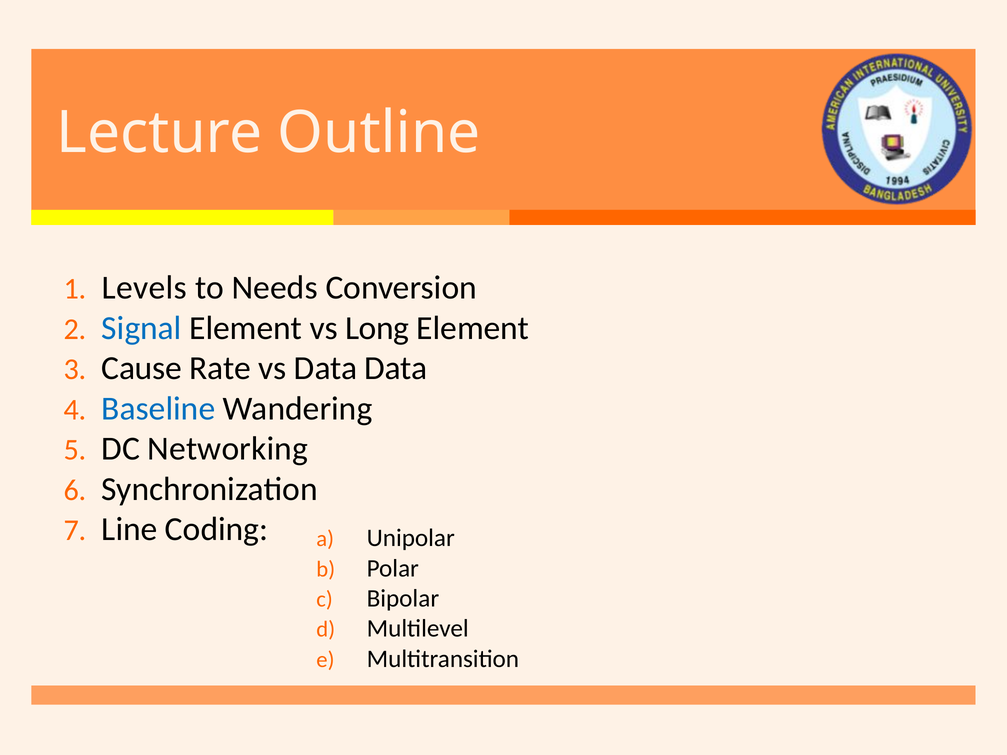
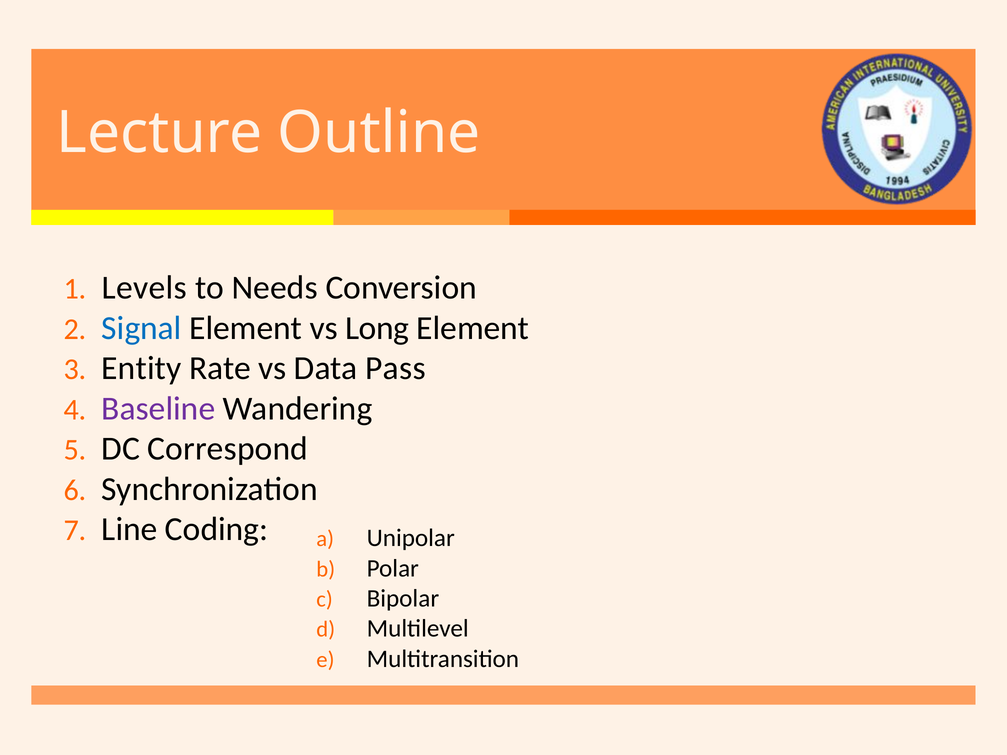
Cause: Cause -> Entity
Data Data: Data -> Pass
Baseline colour: blue -> purple
Networking: Networking -> Correspond
